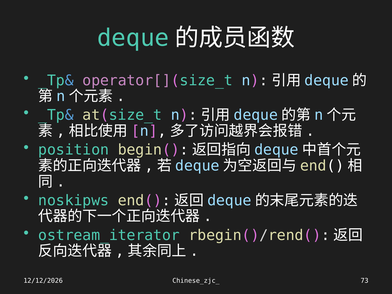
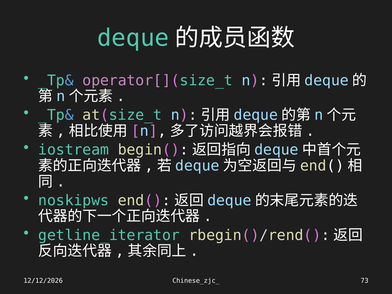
position: position -> iostream
ostream_iterator: ostream_iterator -> getline_iterator
